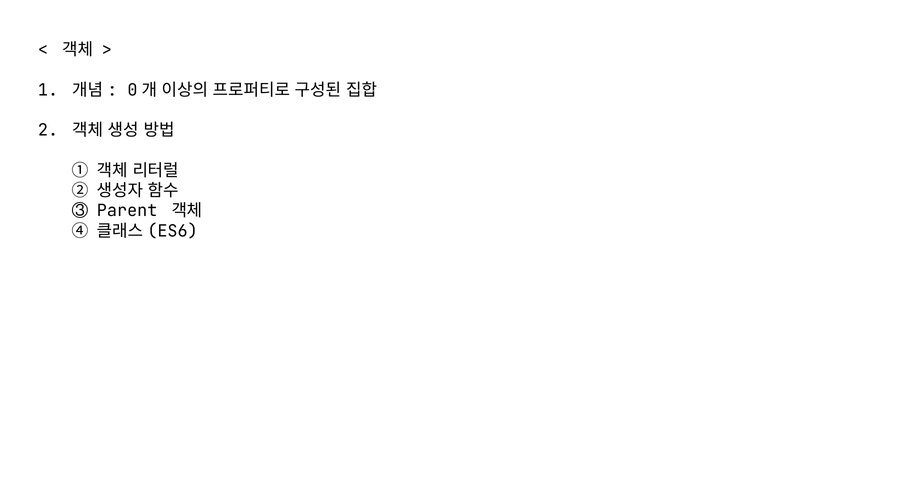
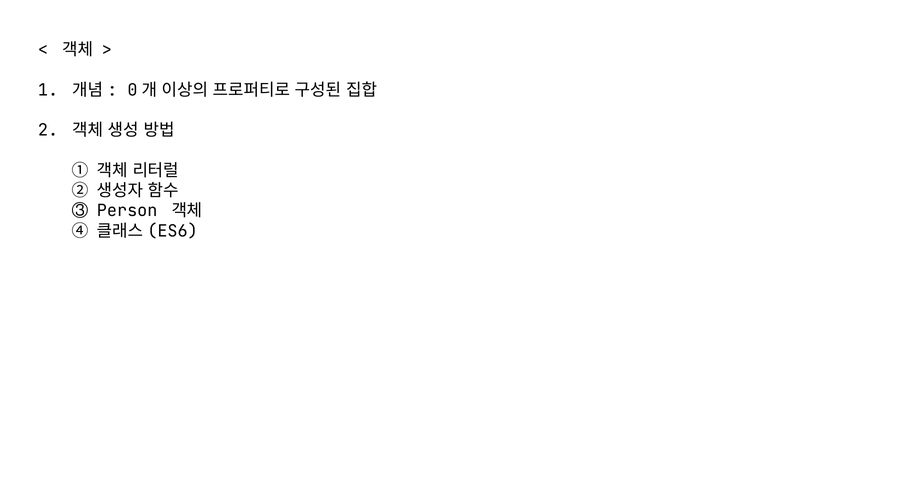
Parent: Parent -> Person
